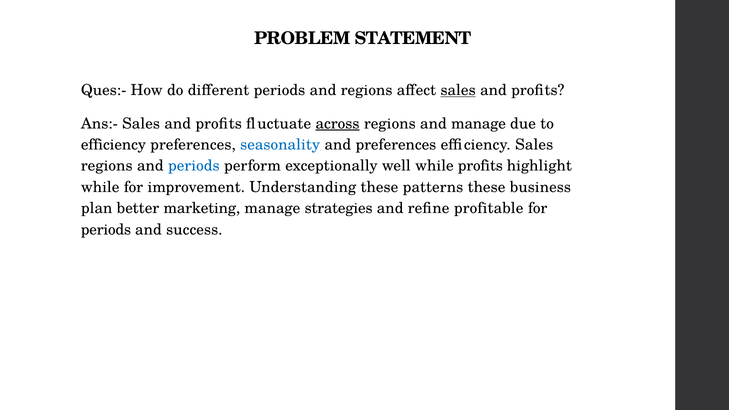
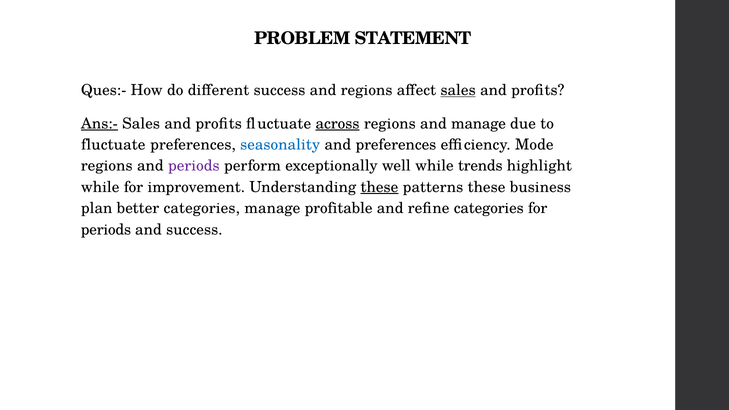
different periods: periods -> success
Ans:- underline: none -> present
efficiency at (113, 145): efficiency -> fluctuate
efficiency Sales: Sales -> Mode
periods at (194, 166) colour: blue -> purple
while profits: profits -> trends
these at (379, 187) underline: none -> present
better marketing: marketing -> categories
strategies: strategies -> profitable
refine profitable: profitable -> categories
